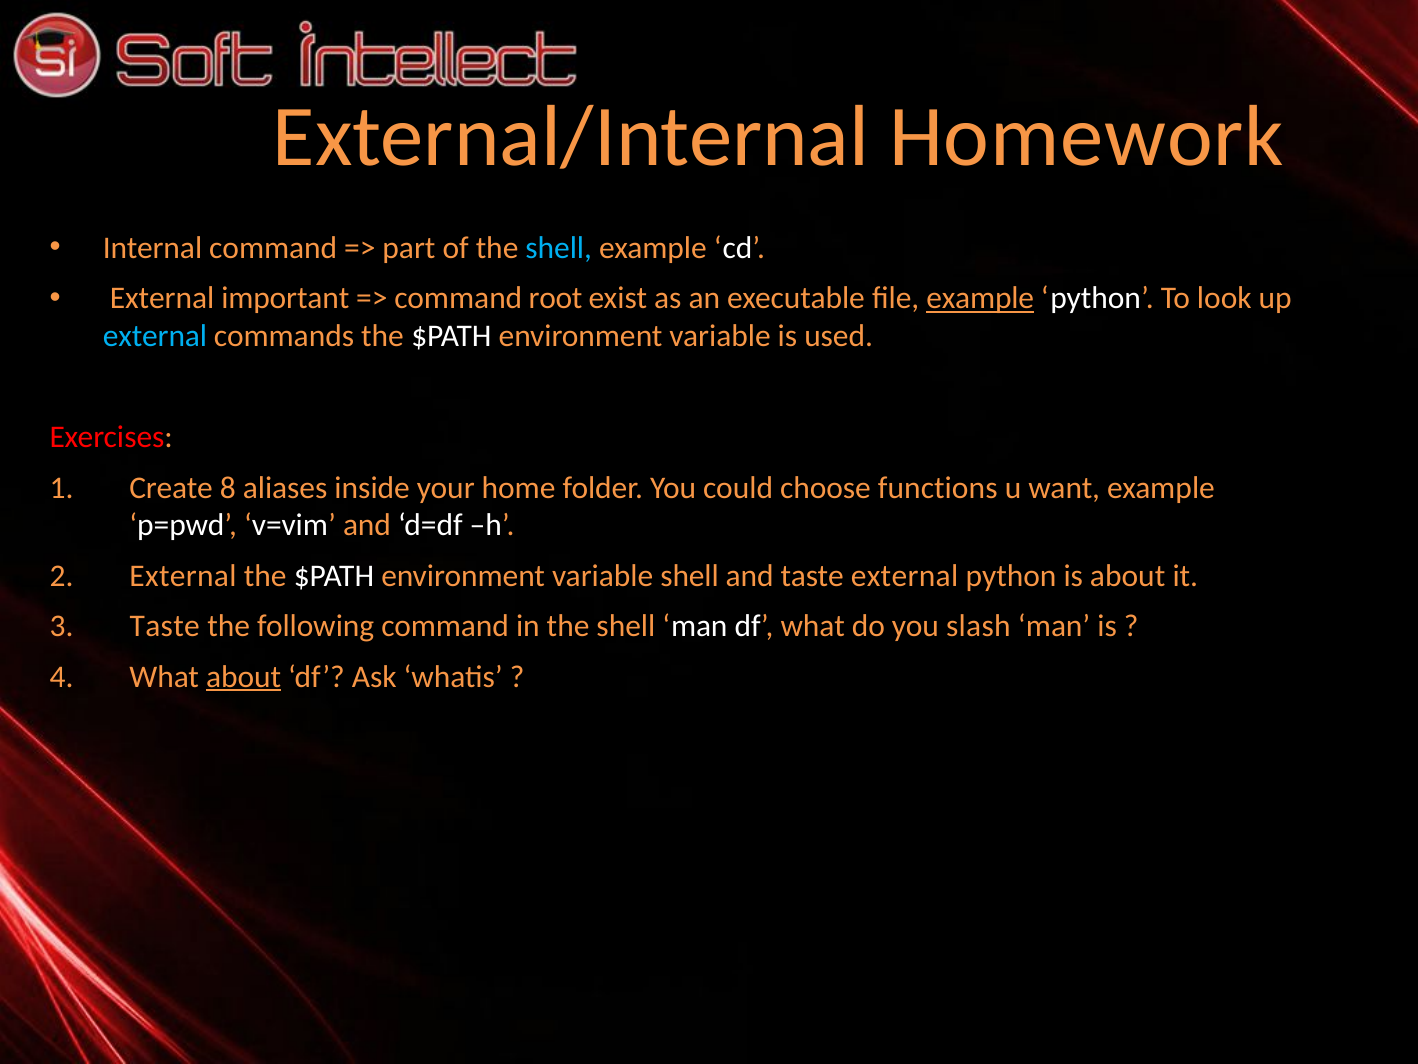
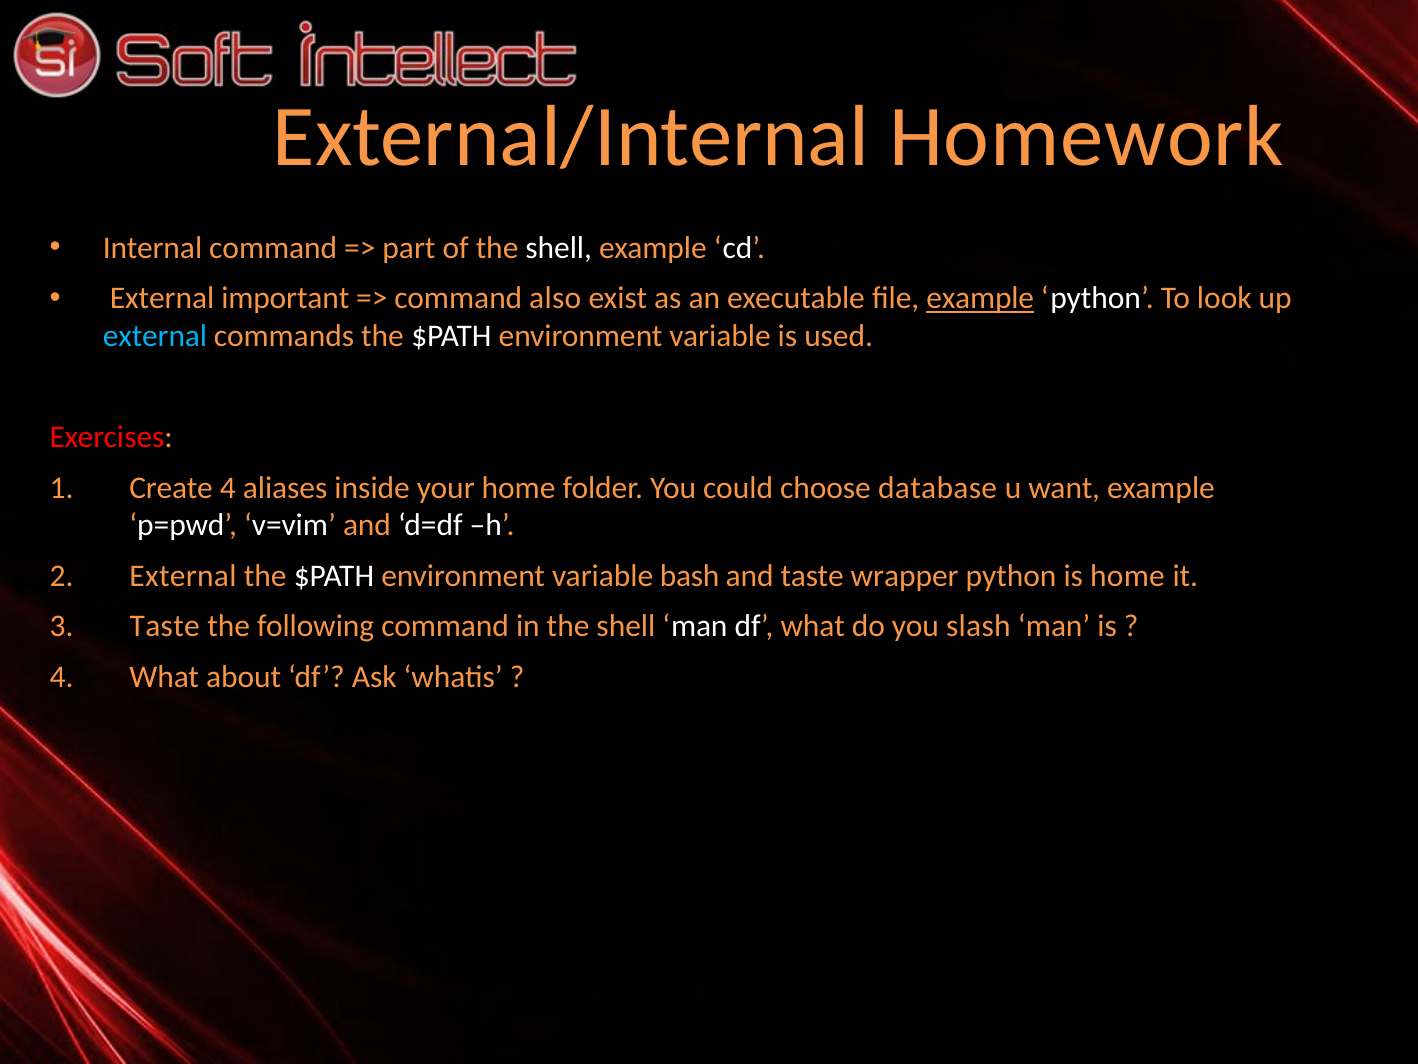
shell at (559, 248) colour: light blue -> white
root: root -> also
Create 8: 8 -> 4
functions: functions -> database
variable shell: shell -> bash
taste external: external -> wrapper
is about: about -> home
about at (244, 677) underline: present -> none
